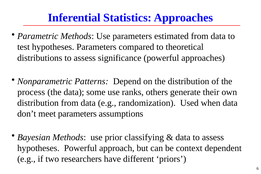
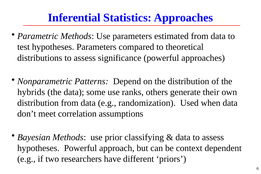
process: process -> hybrids
meet parameters: parameters -> correlation
